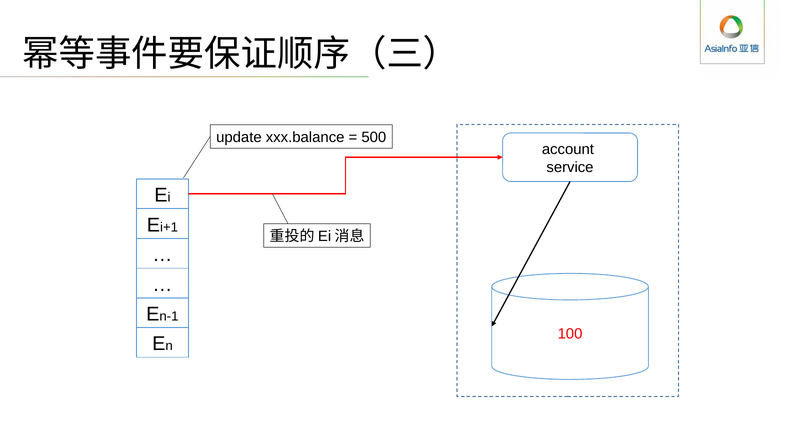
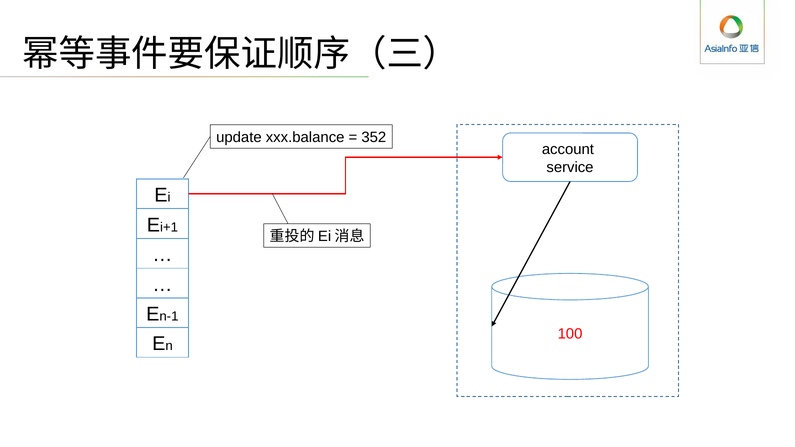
500: 500 -> 352
